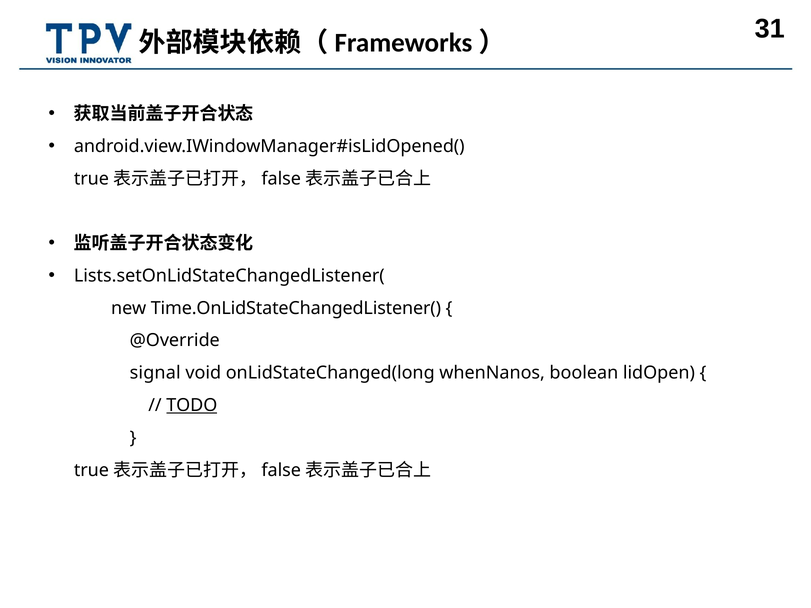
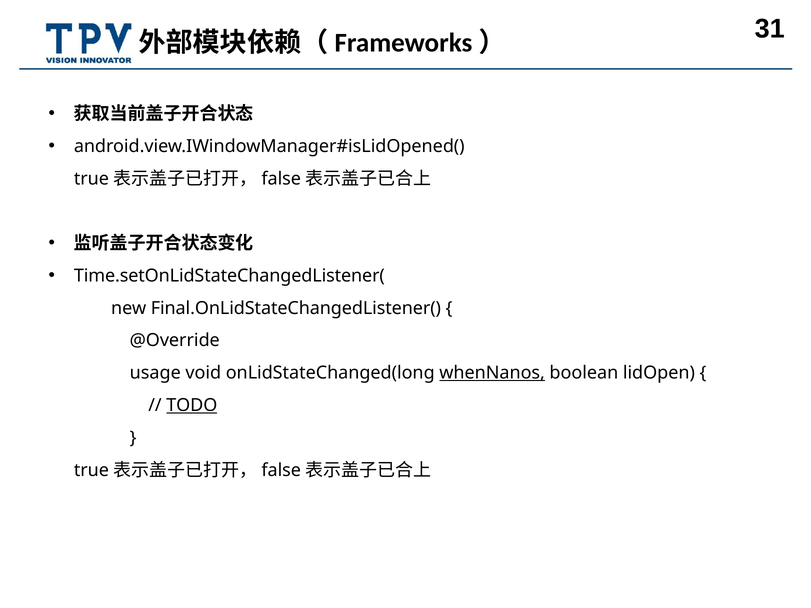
Lists.setOnLidStateChangedListener(: Lists.setOnLidStateChangedListener( -> Time.setOnLidStateChangedListener(
Time.OnLidStateChangedListener(: Time.OnLidStateChangedListener( -> Final.OnLidStateChangedListener(
signal: signal -> usage
whenNanos underline: none -> present
